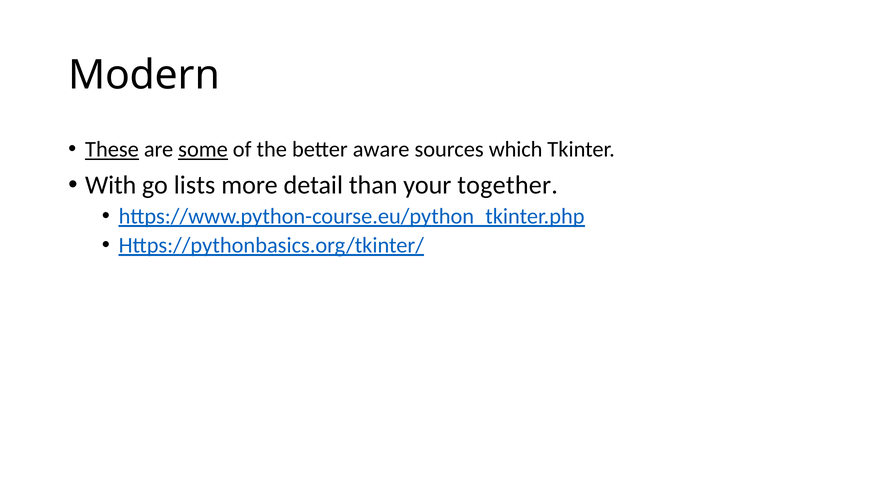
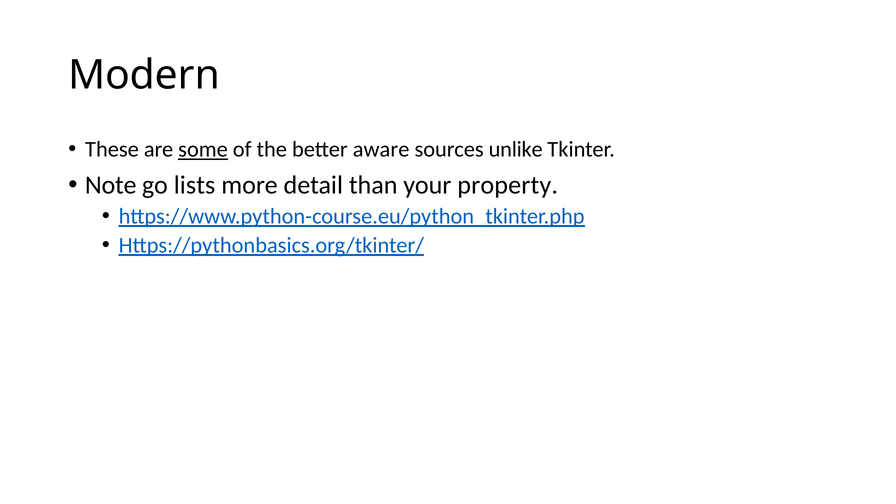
These underline: present -> none
which: which -> unlike
With: With -> Note
together: together -> property
